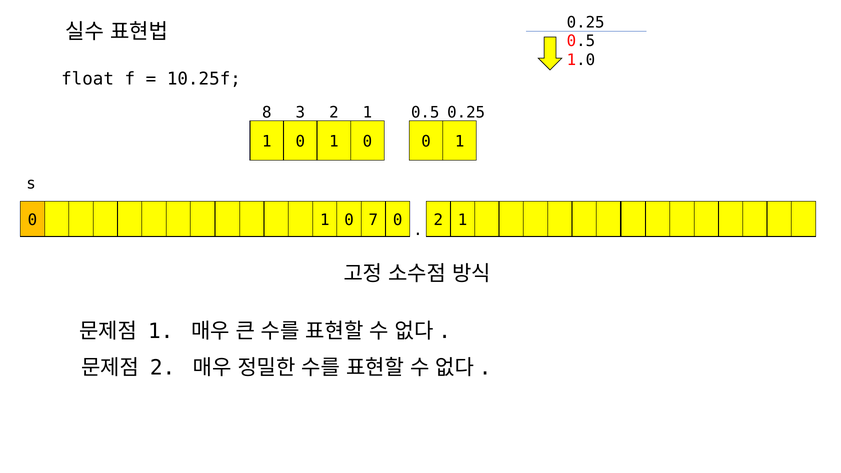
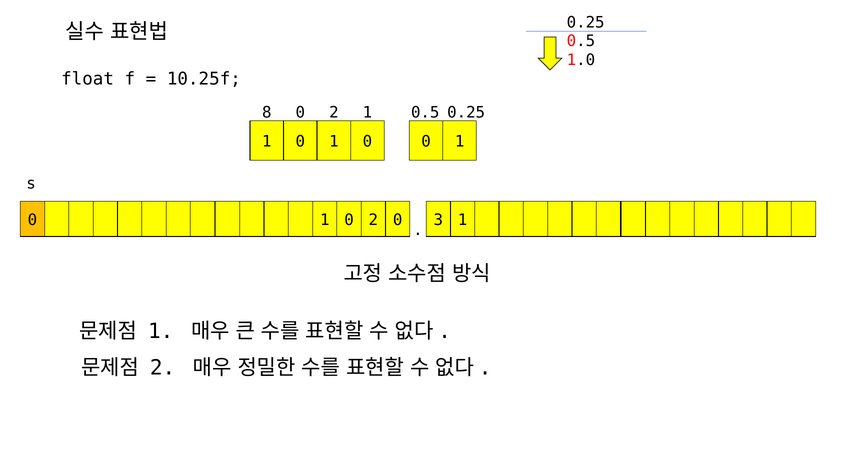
8 3: 3 -> 0
1 0 7: 7 -> 2
0 2: 2 -> 3
